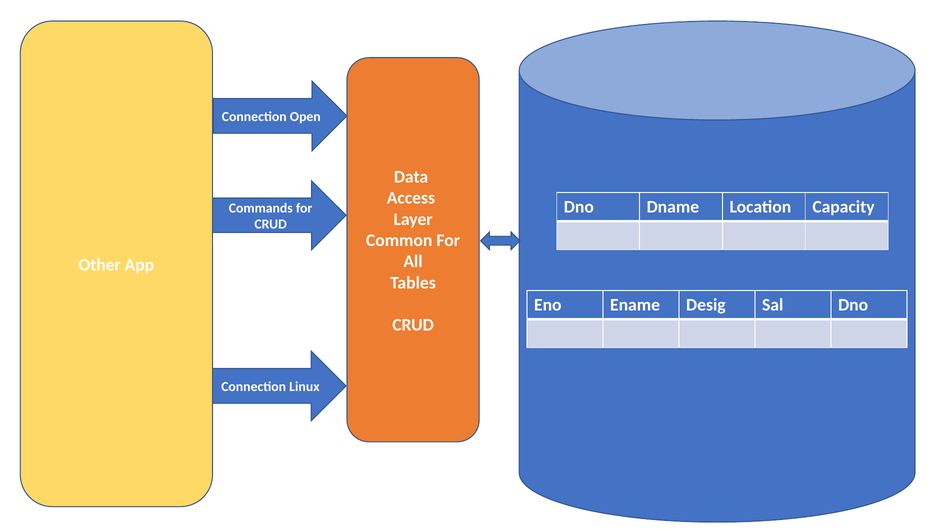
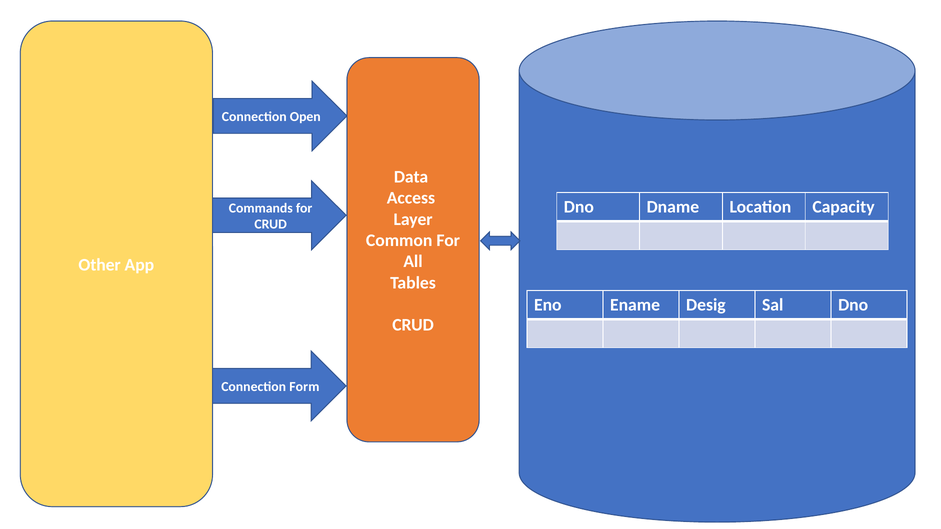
Linux: Linux -> Form
